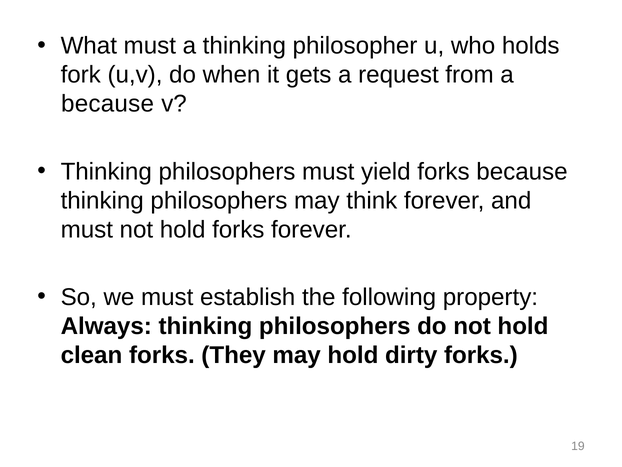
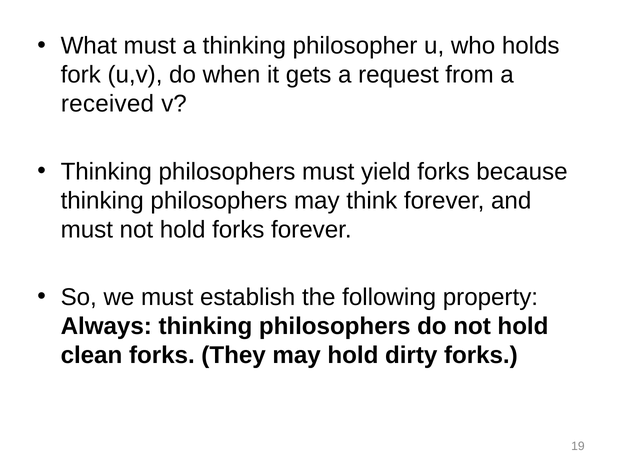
because at (108, 104): because -> received
